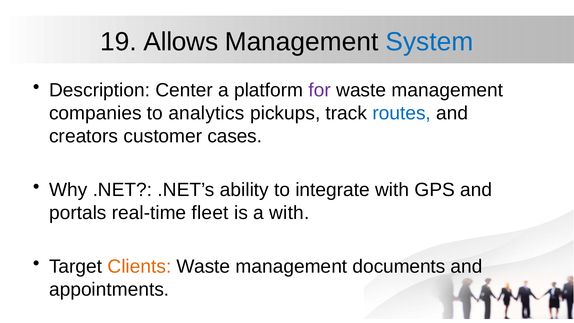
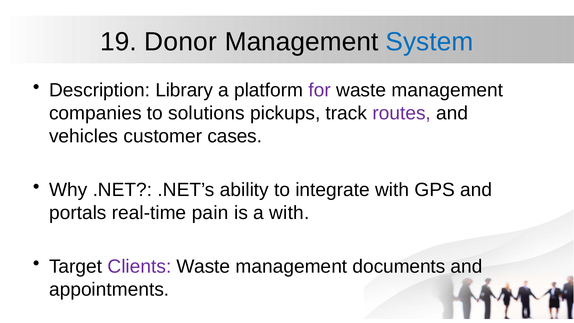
Allows: Allows -> Donor
Center: Center -> Library
analytics: analytics -> solutions
routes colour: blue -> purple
creators: creators -> vehicles
fleet: fleet -> pain
Clients colour: orange -> purple
